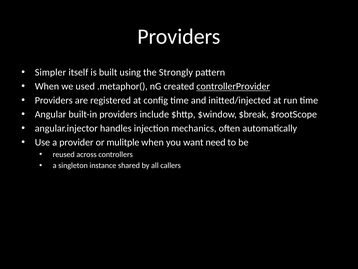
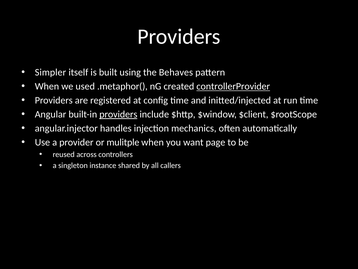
Strongly: Strongly -> Behaves
providers at (118, 114) underline: none -> present
$break: $break -> $client
need: need -> page
